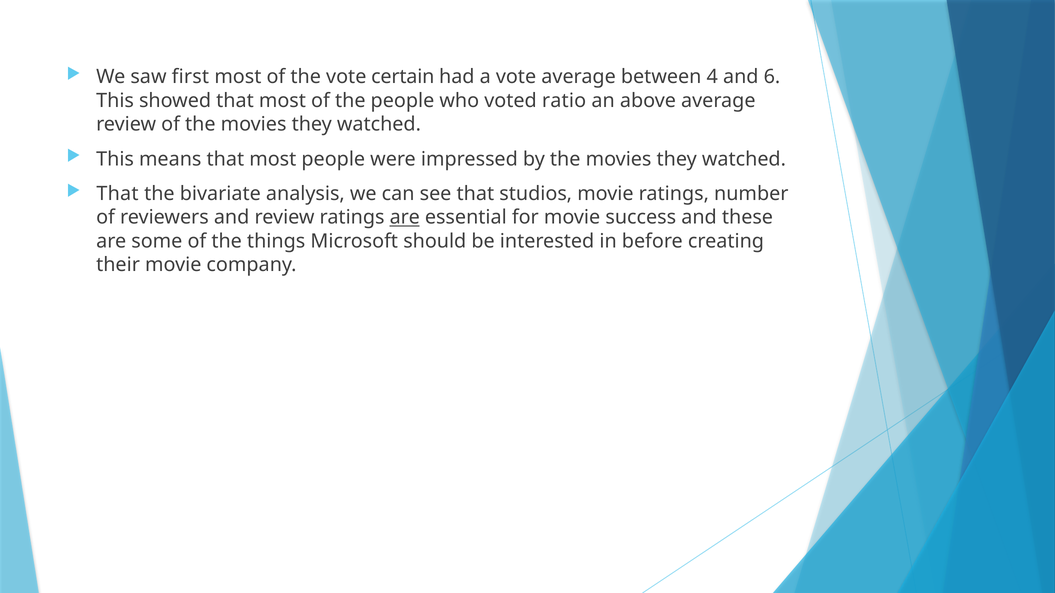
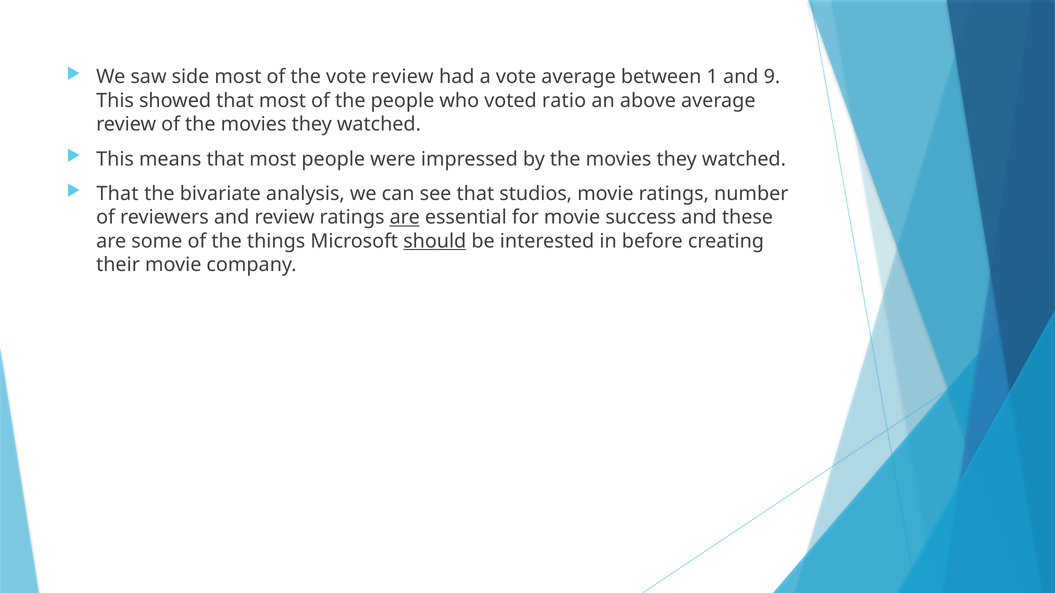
first: first -> side
vote certain: certain -> review
4: 4 -> 1
6: 6 -> 9
should underline: none -> present
